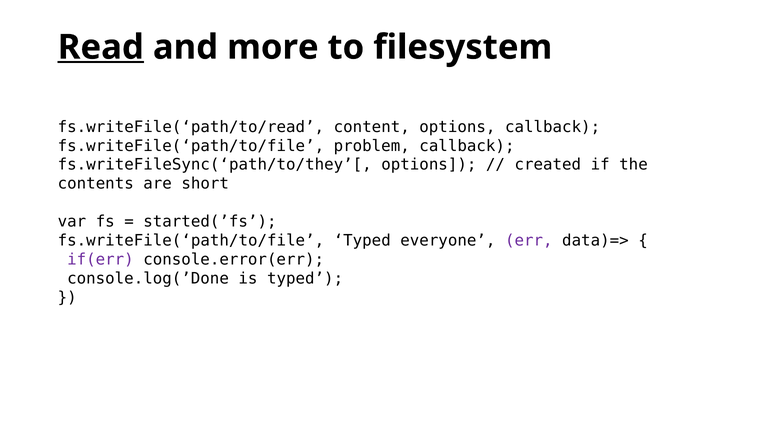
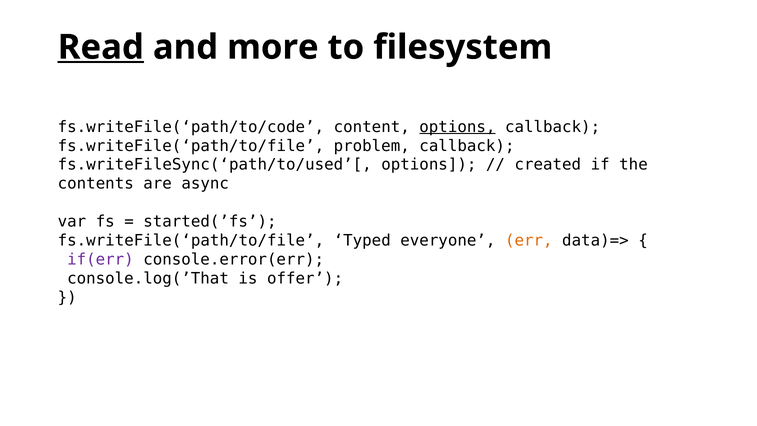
fs.writeFile(‘path/to/read: fs.writeFile(‘path/to/read -> fs.writeFile(‘path/to/code
options at (457, 127) underline: none -> present
fs.writeFileSync(‘path/to/they’[: fs.writeFileSync(‘path/to/they’[ -> fs.writeFileSync(‘path/to/used’[
short: short -> async
err colour: purple -> orange
console.log(’Done: console.log(’Done -> console.log(’That
is typed: typed -> offer
